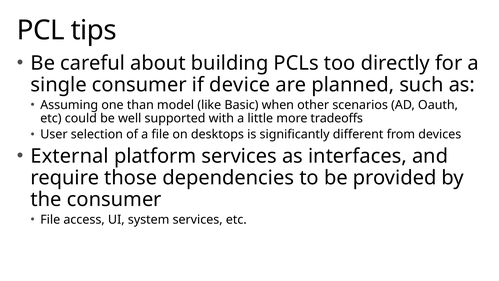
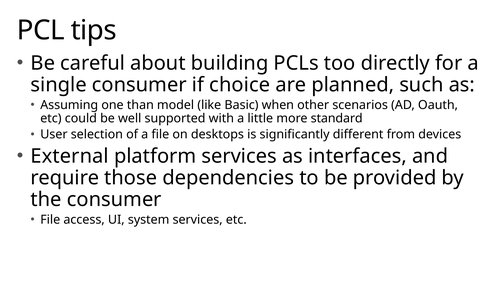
device: device -> choice
tradeoffs: tradeoffs -> standard
